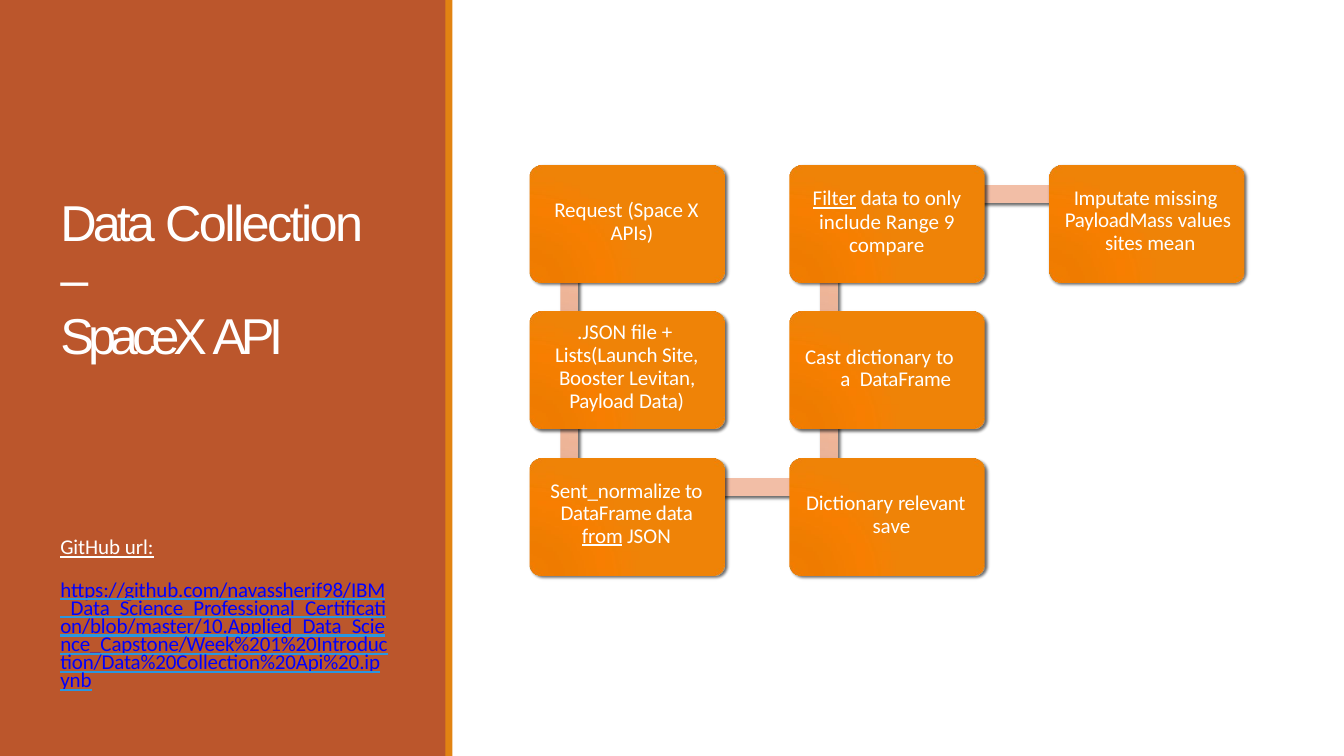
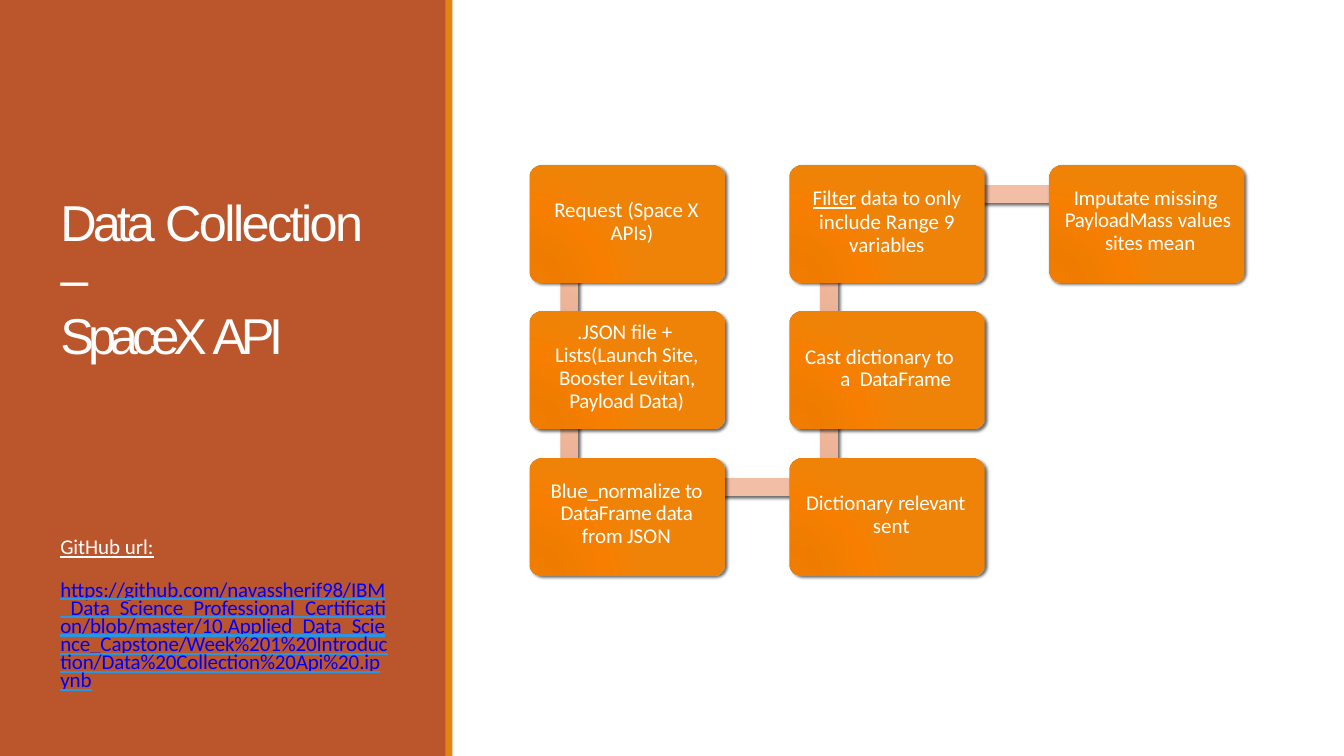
compare: compare -> variables
Sent_normalize: Sent_normalize -> Blue_normalize
save: save -> sent
from underline: present -> none
